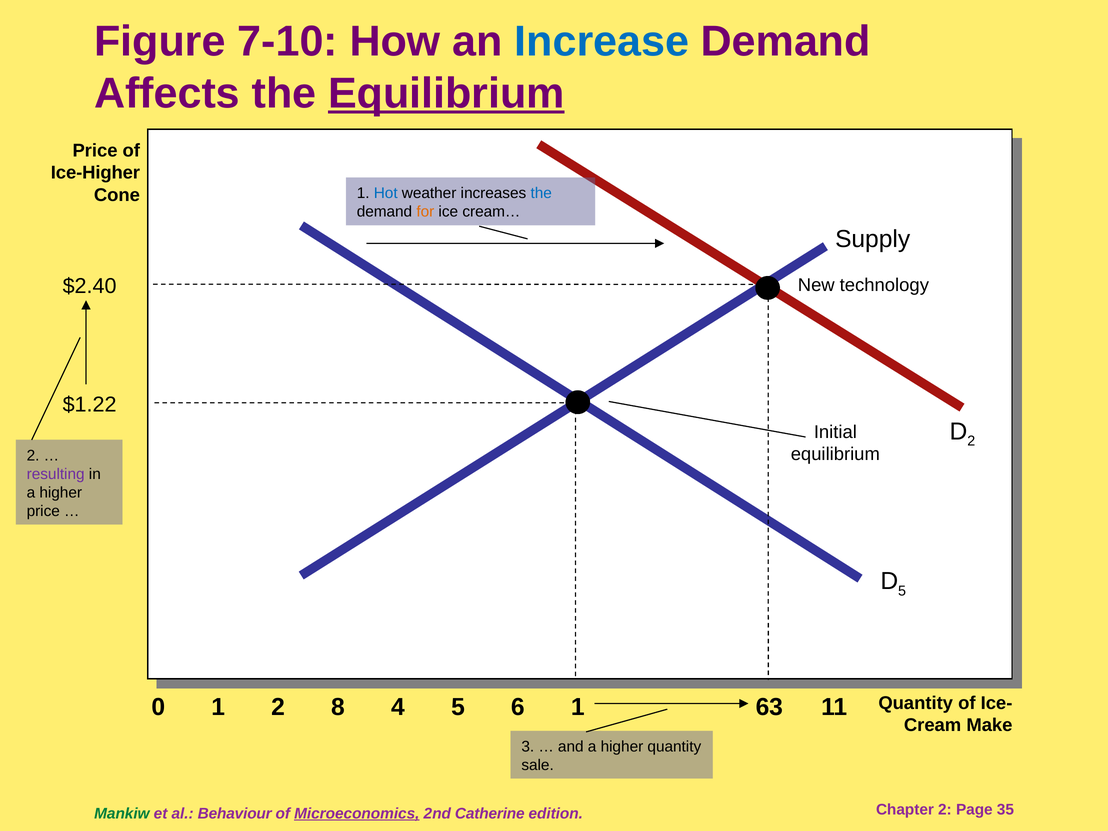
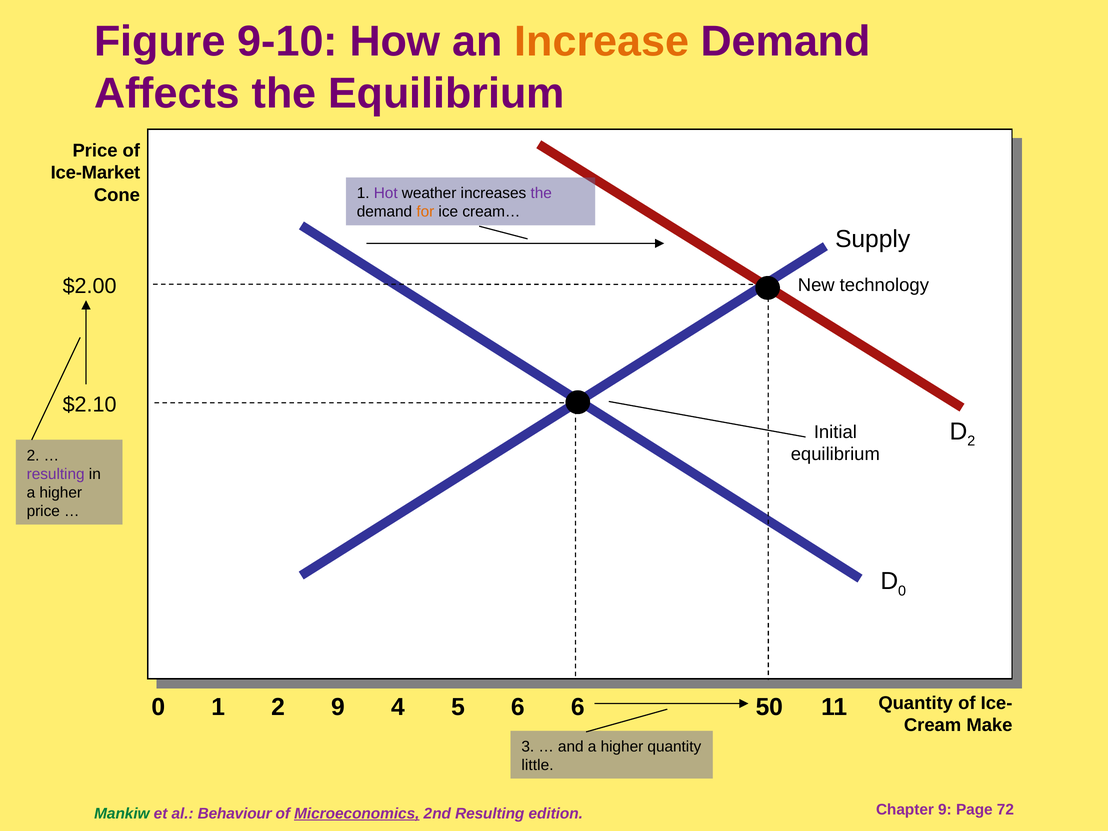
7-10: 7-10 -> 9-10
Increase colour: blue -> orange
Equilibrium at (446, 93) underline: present -> none
Ice-Higher: Ice-Higher -> Ice-Market
Hot colour: blue -> purple
the at (541, 193) colour: blue -> purple
$2.40: $2.40 -> $2.00
$1.22: $1.22 -> $2.10
5 at (902, 591): 5 -> 0
1 8: 8 -> 9
5 1: 1 -> 6
63: 63 -> 50
sale: sale -> little
2nd Catherine: Catherine -> Resulting
Chapter 2: 2 -> 9
35: 35 -> 72
